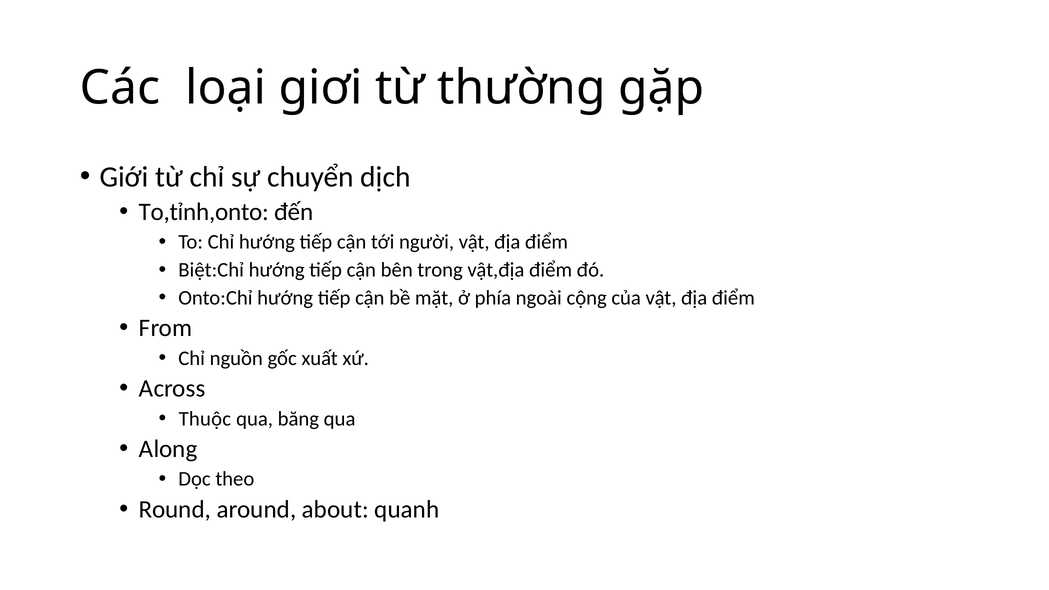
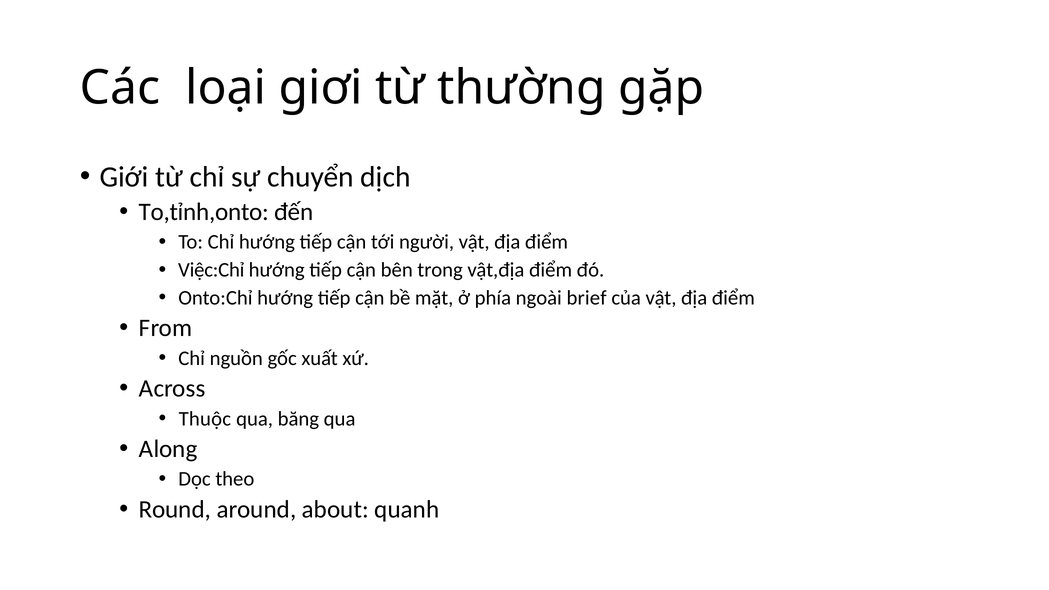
Biệt:Chỉ: Biệt:Chỉ -> Việc:Chỉ
cộng: cộng -> brief
